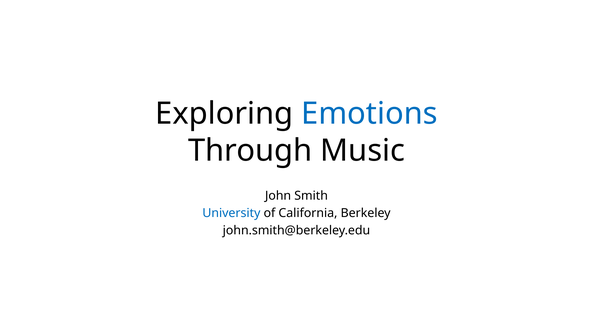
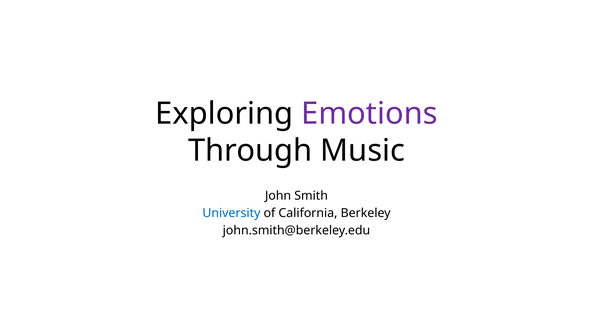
Emotions colour: blue -> purple
